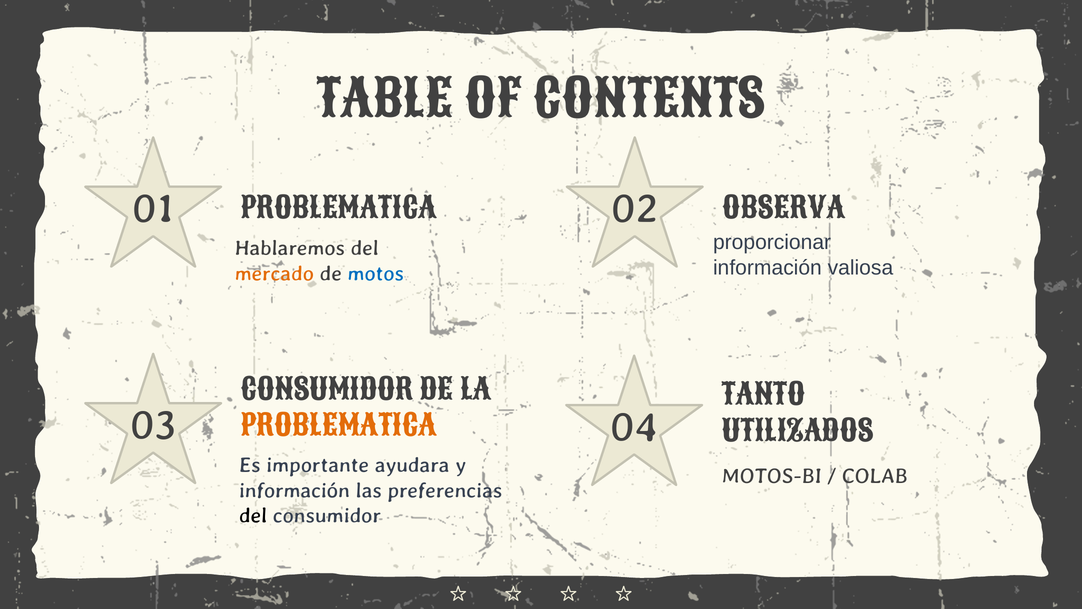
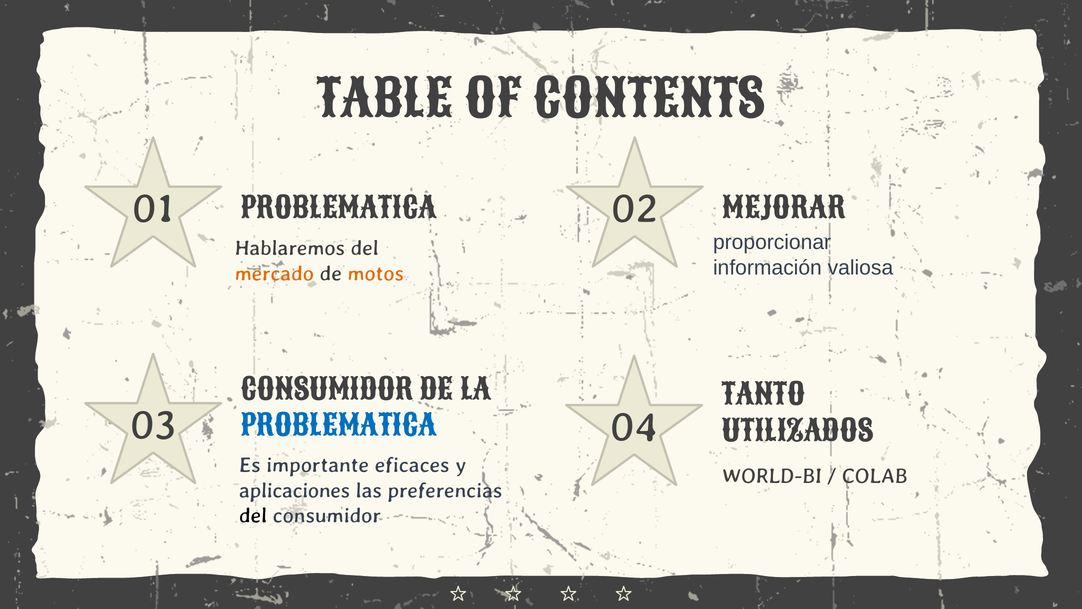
OBSERVA: OBSERVA -> MEJORAR
motos colour: blue -> orange
PROBLEMATICA at (339, 425) colour: orange -> blue
ayudara: ayudara -> eficaces
MOTOS-BI: MOTOS-BI -> WORLD-BI
información at (294, 490): información -> aplicaciones
